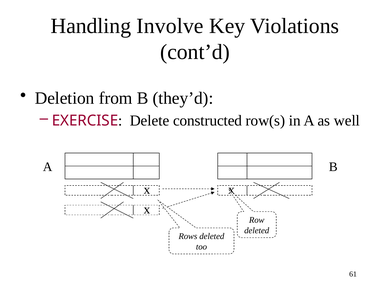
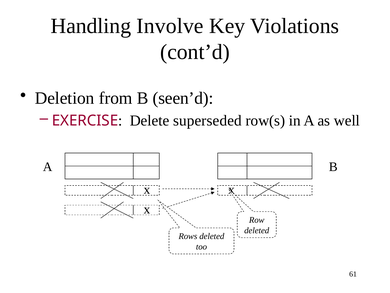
they’d: they’d -> seen’d
constructed: constructed -> superseded
